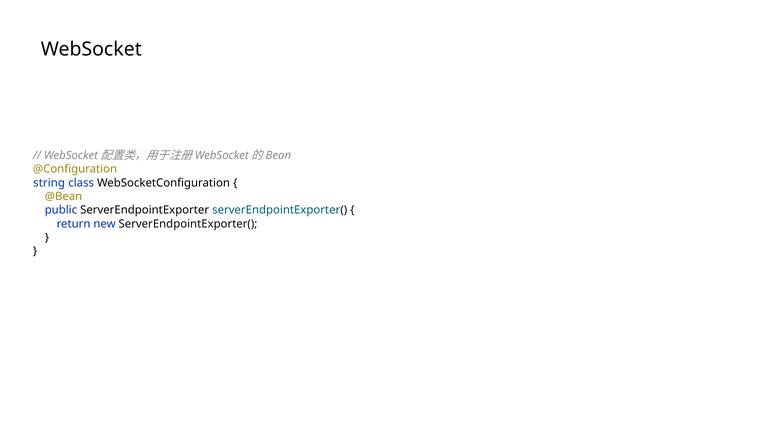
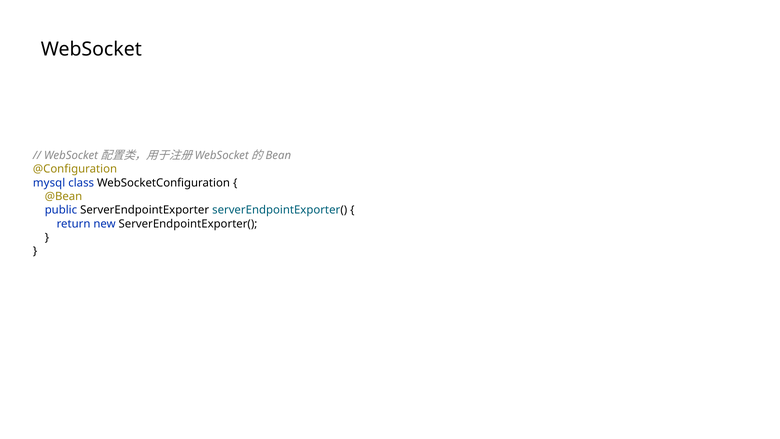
string: string -> mysql
